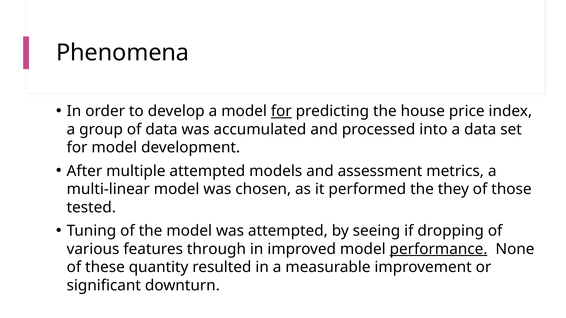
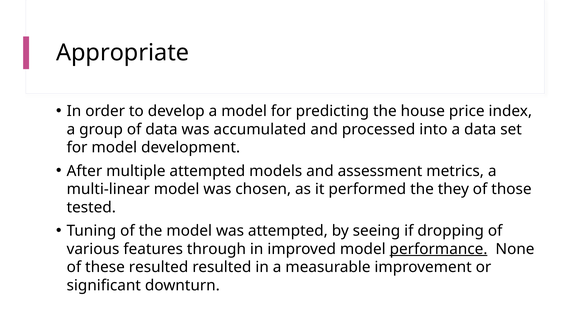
Phenomena: Phenomena -> Appropriate
for at (281, 111) underline: present -> none
these quantity: quantity -> resulted
